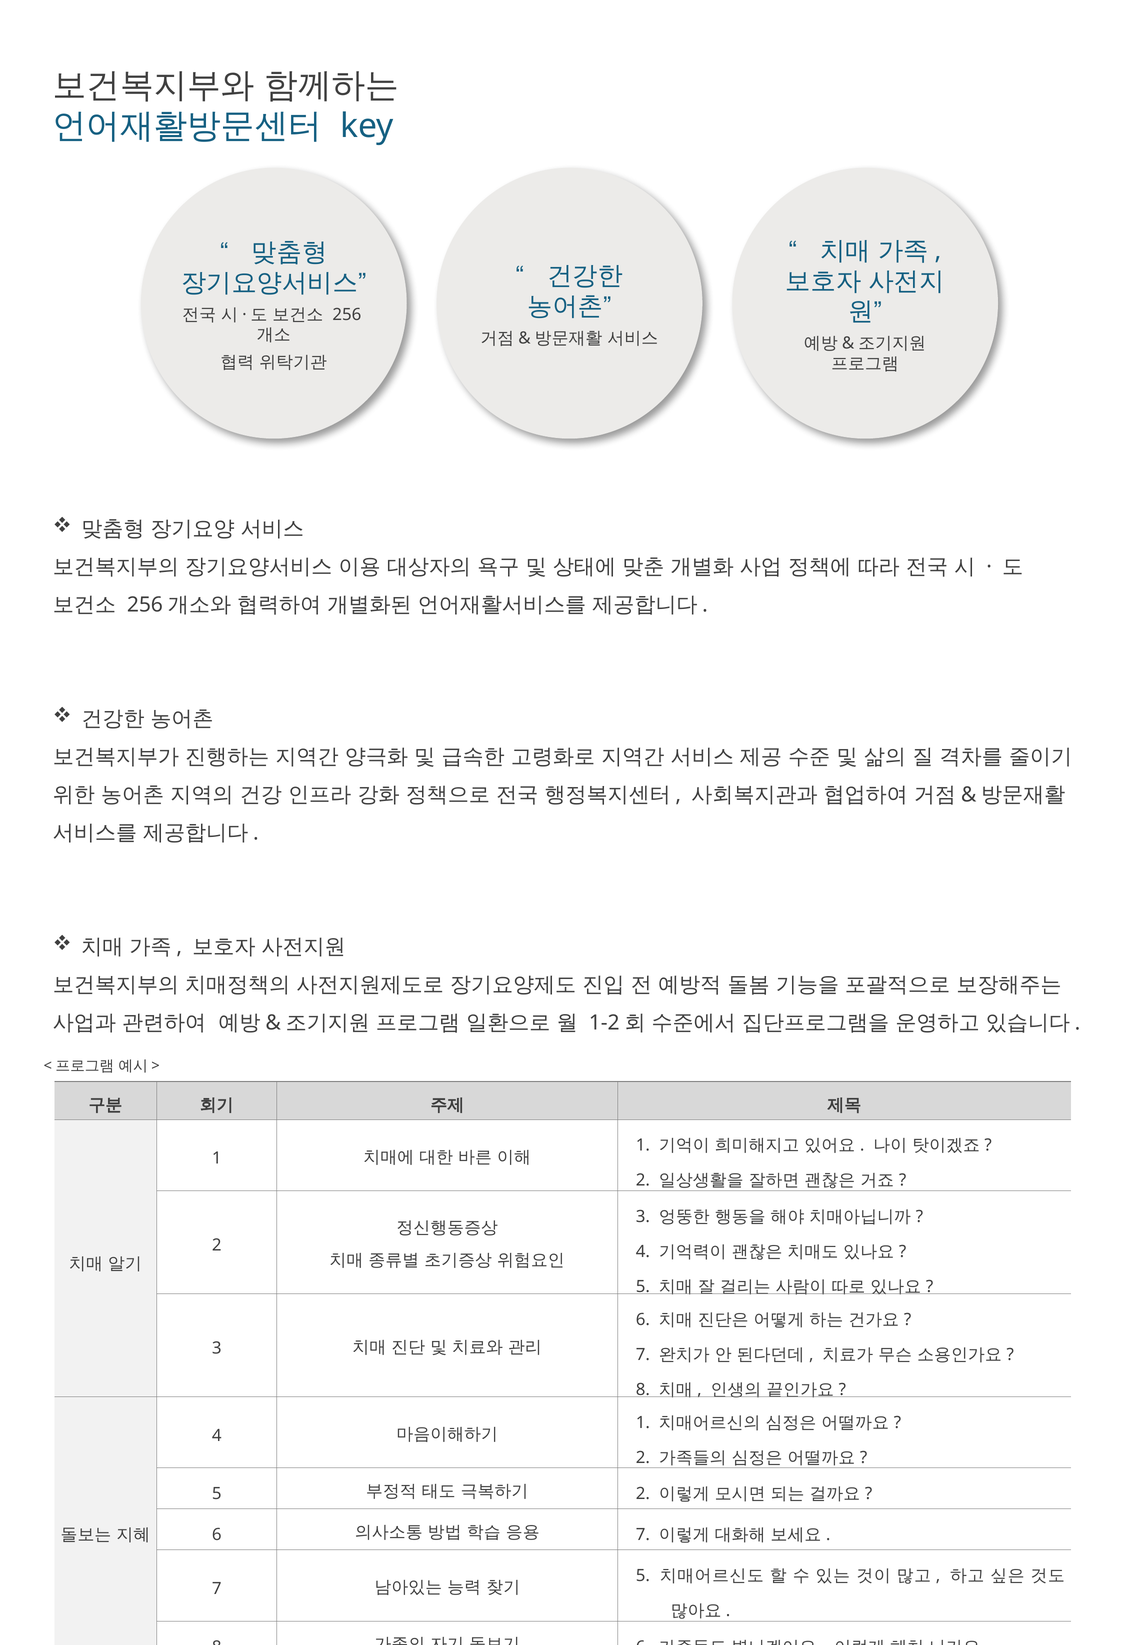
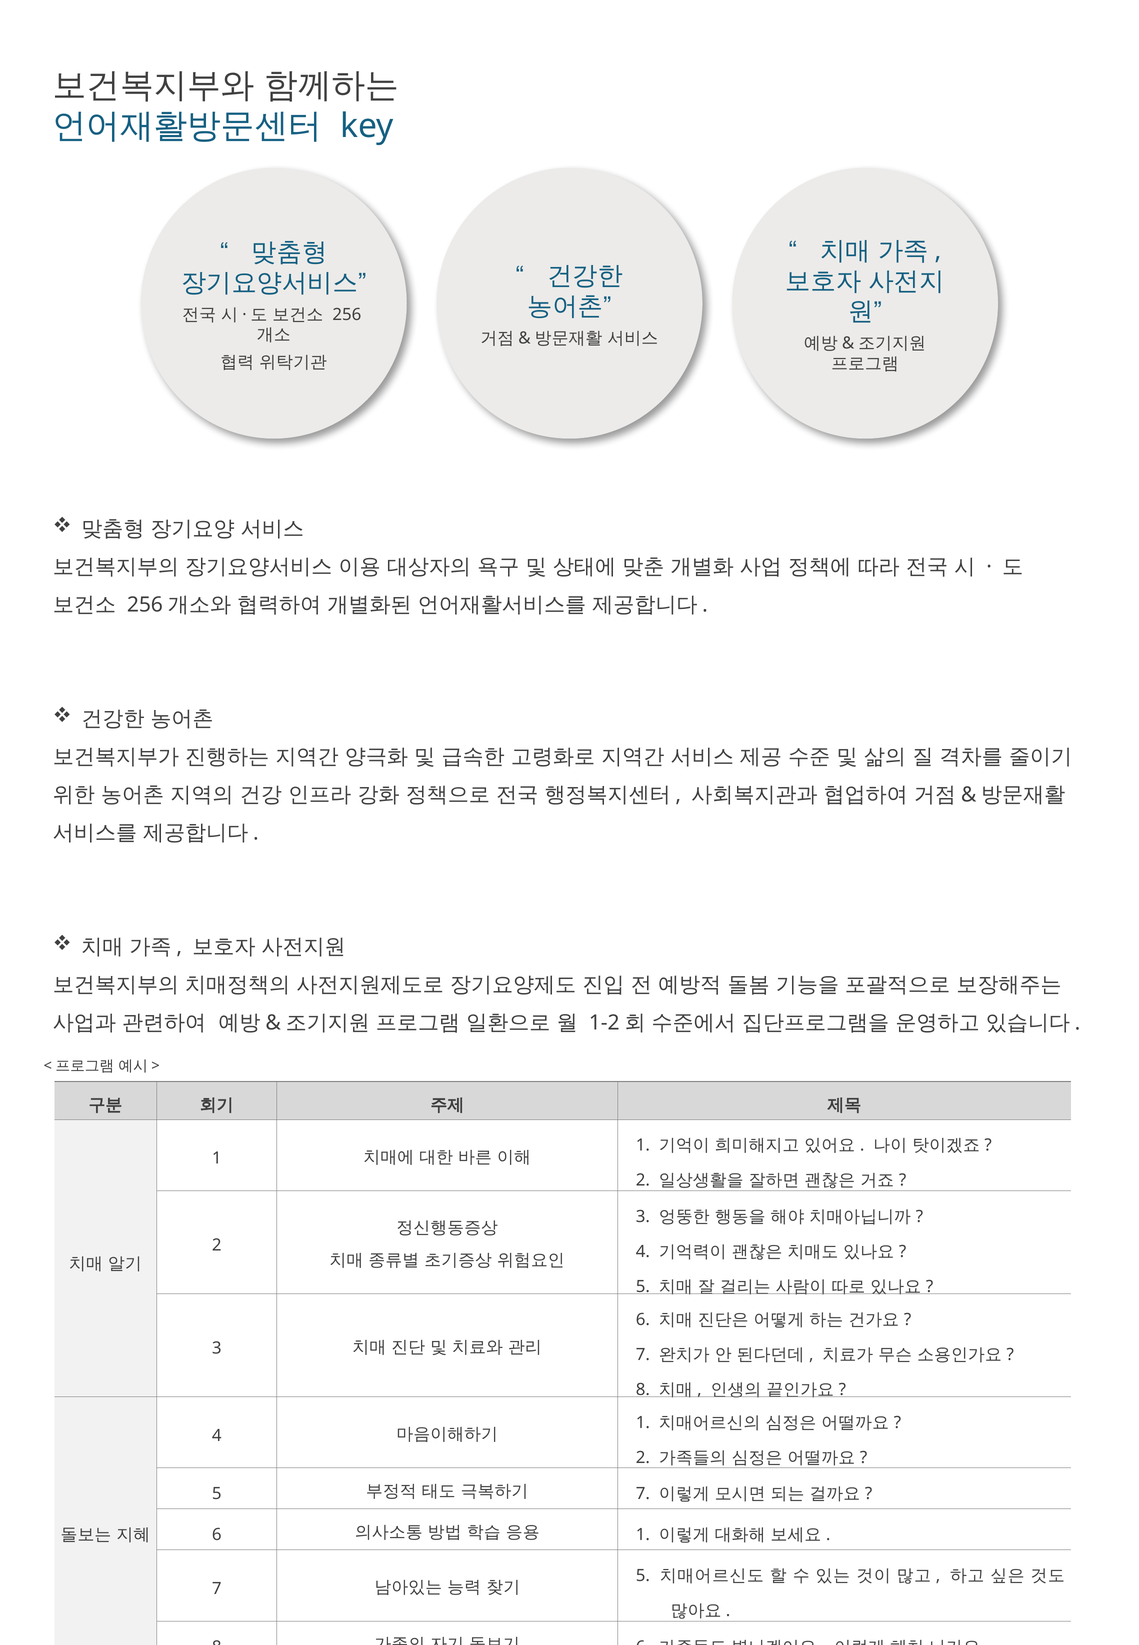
2 at (643, 1494): 2 -> 7
7 at (643, 1535): 7 -> 1
